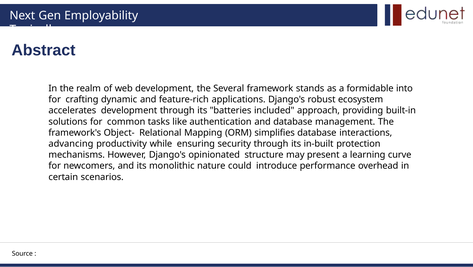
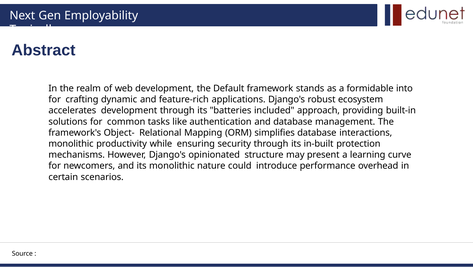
Several: Several -> Default
advancing at (71, 143): advancing -> monolithic
